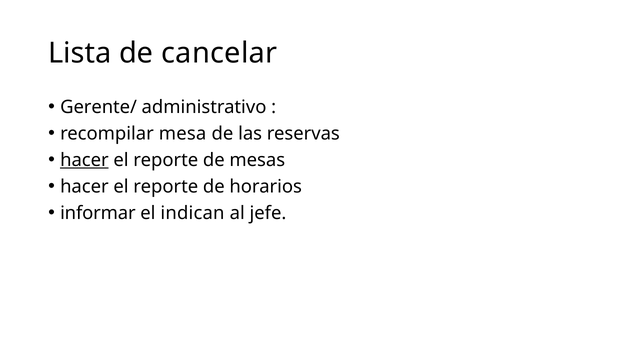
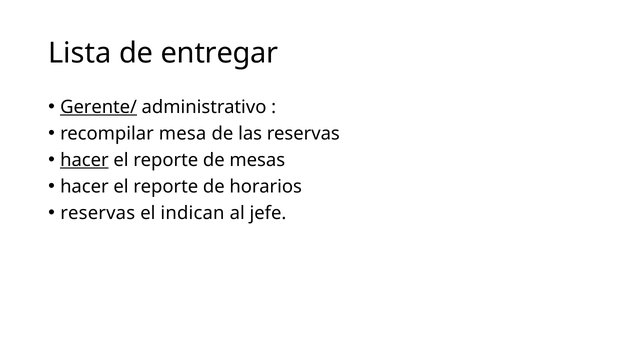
cancelar: cancelar -> entregar
Gerente/ underline: none -> present
informar at (98, 213): informar -> reservas
